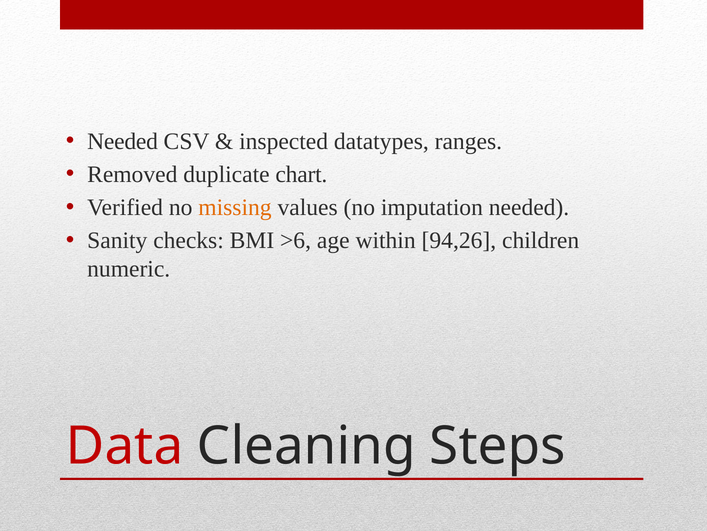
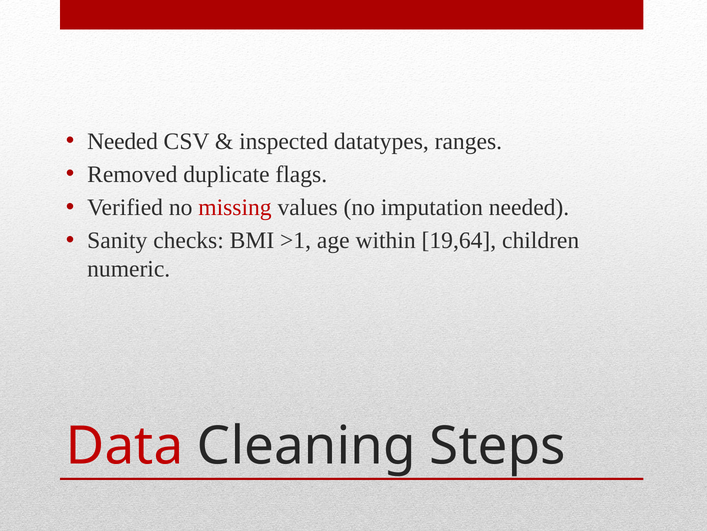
chart: chart -> flags
missing colour: orange -> red
>6: >6 -> >1
94,26: 94,26 -> 19,64
